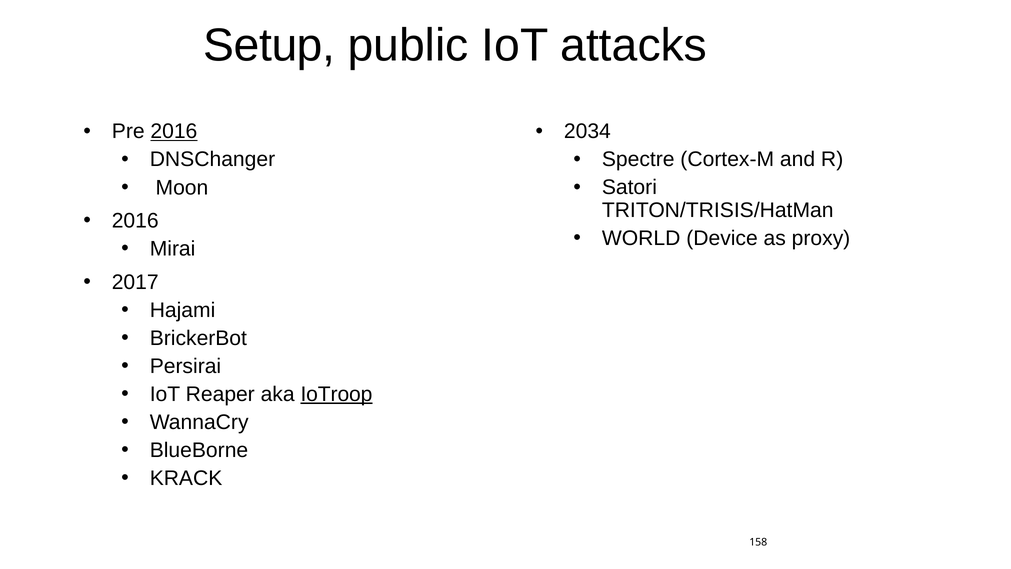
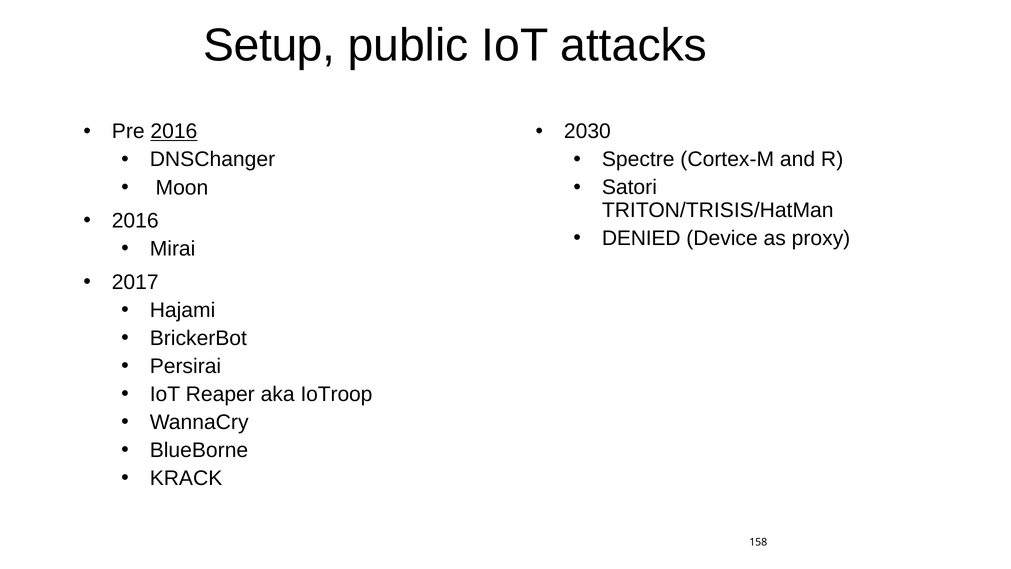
2034: 2034 -> 2030
WORLD: WORLD -> DENIED
IoTroop underline: present -> none
